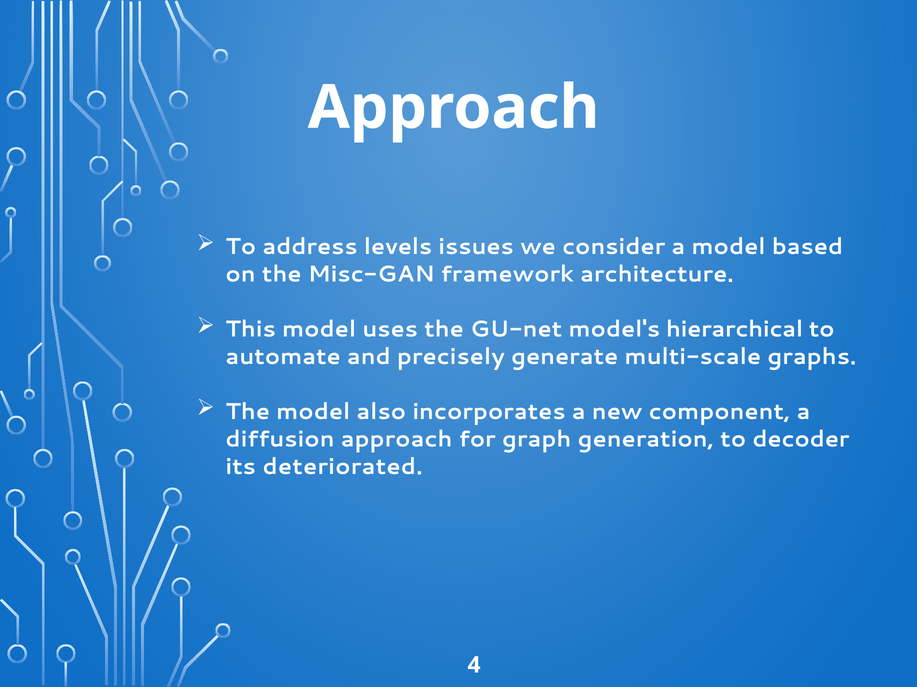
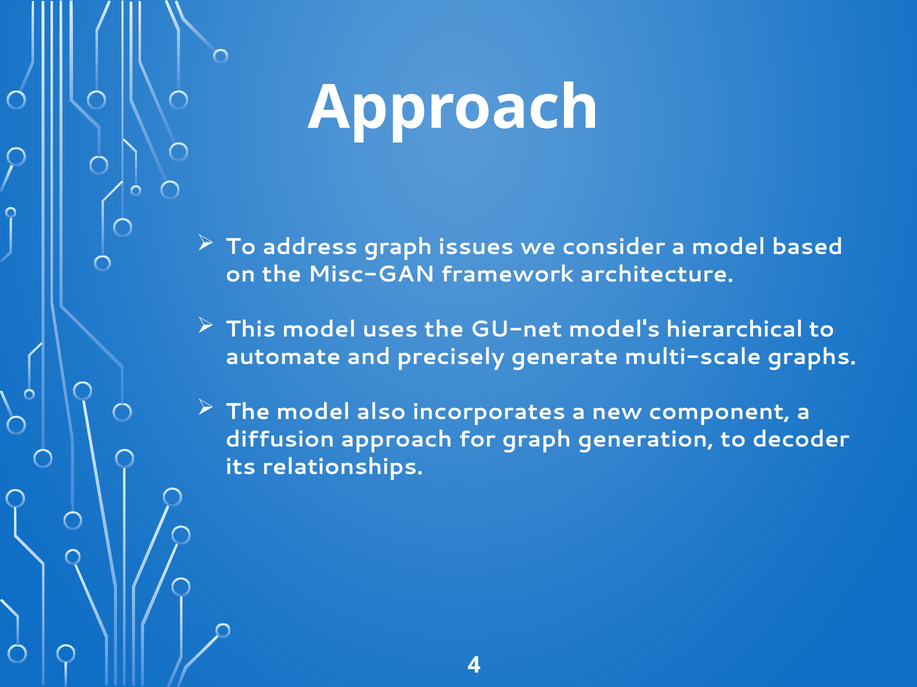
address levels: levels -> graph
deteriorated: deteriorated -> relationships
